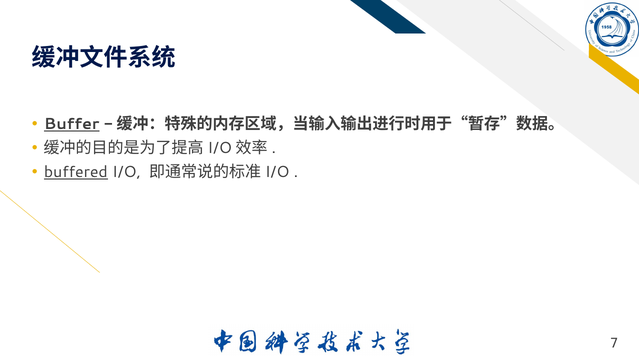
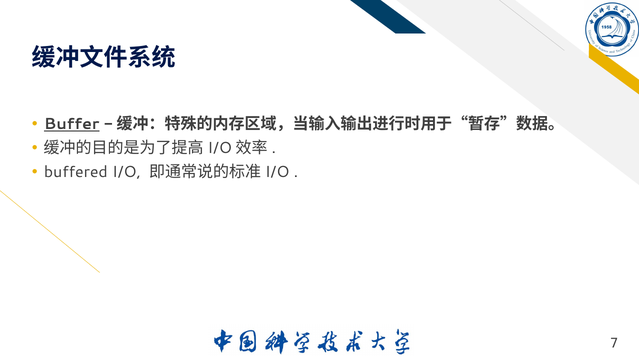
buffered underline: present -> none
